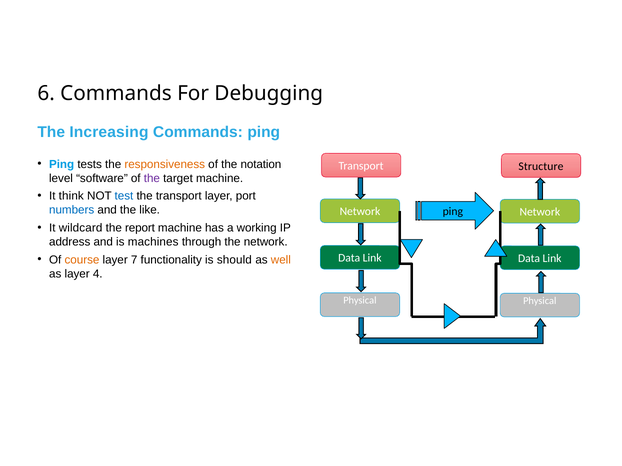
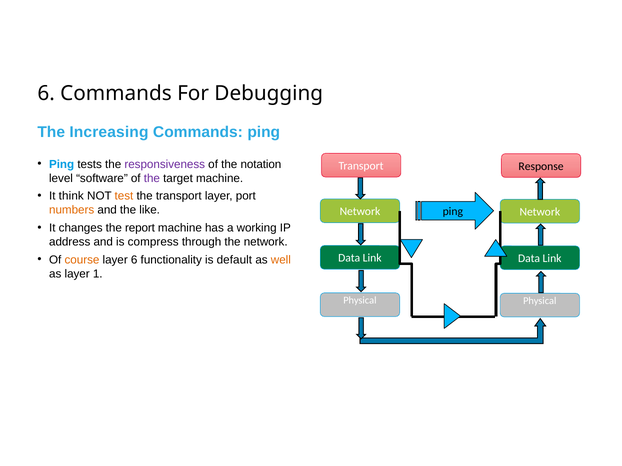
responsiveness colour: orange -> purple
Structure: Structure -> Response
test colour: blue -> orange
numbers colour: blue -> orange
wildcard: wildcard -> changes
machines: machines -> compress
layer 7: 7 -> 6
should: should -> default
4: 4 -> 1
